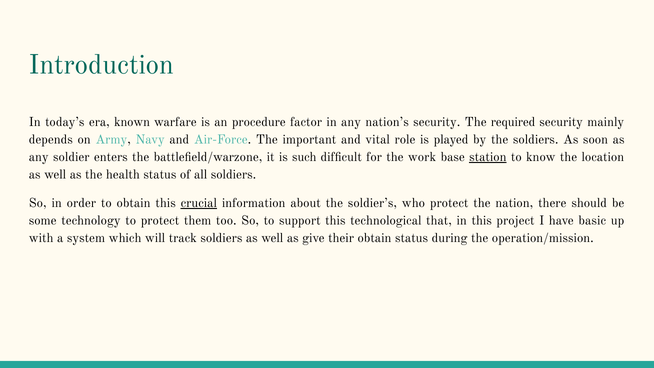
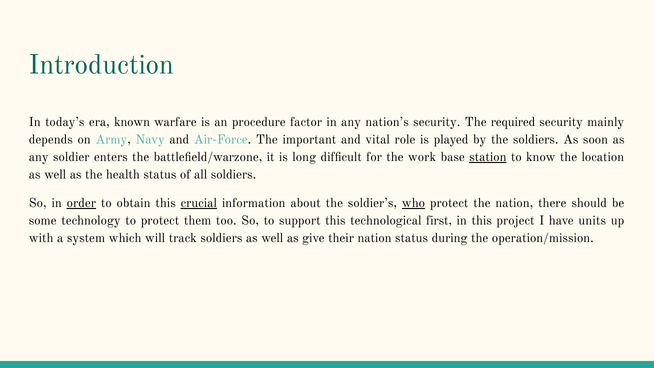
such: such -> long
order underline: none -> present
who underline: none -> present
that: that -> first
basic: basic -> units
their obtain: obtain -> nation
